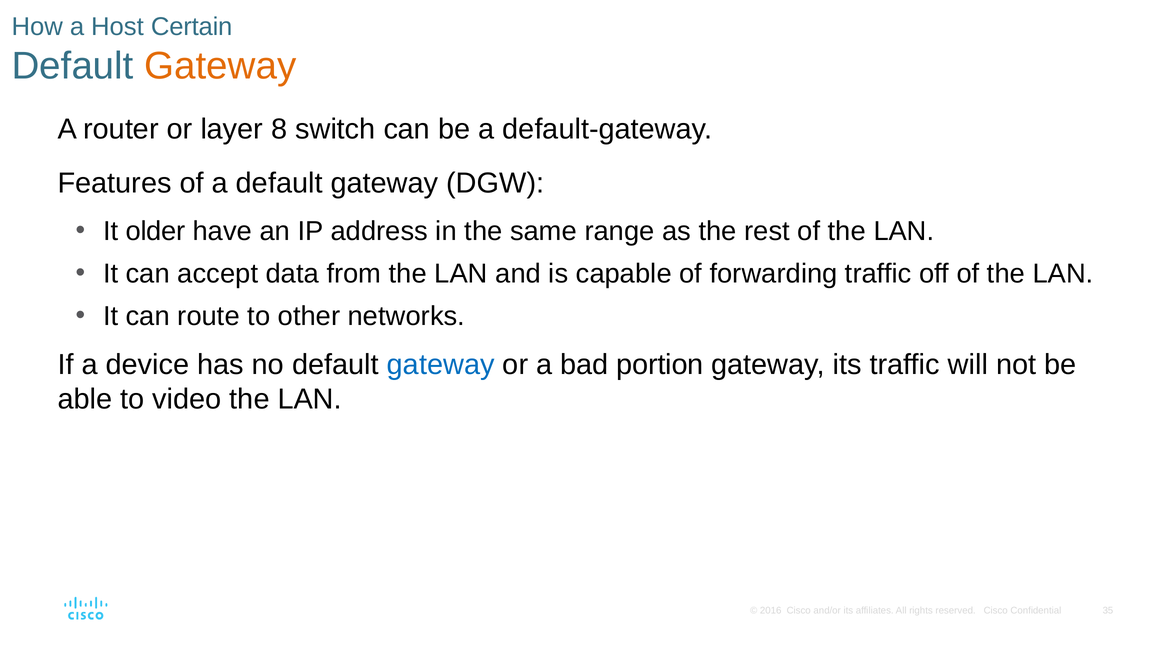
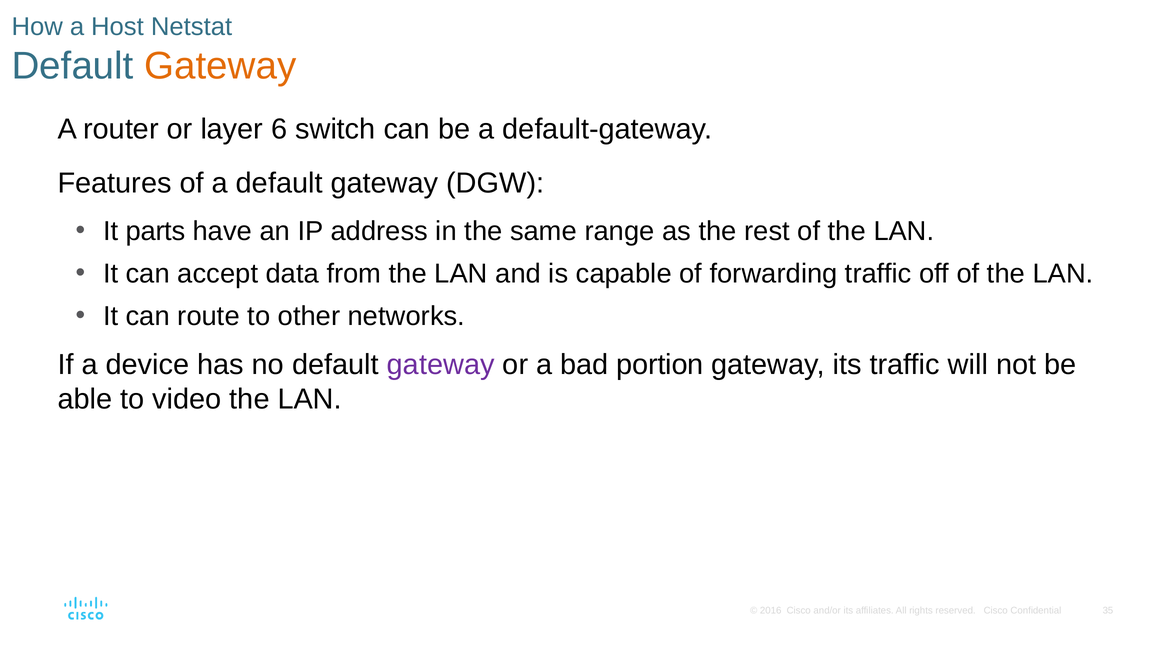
Certain: Certain -> Netstat
8: 8 -> 6
older: older -> parts
gateway at (441, 364) colour: blue -> purple
